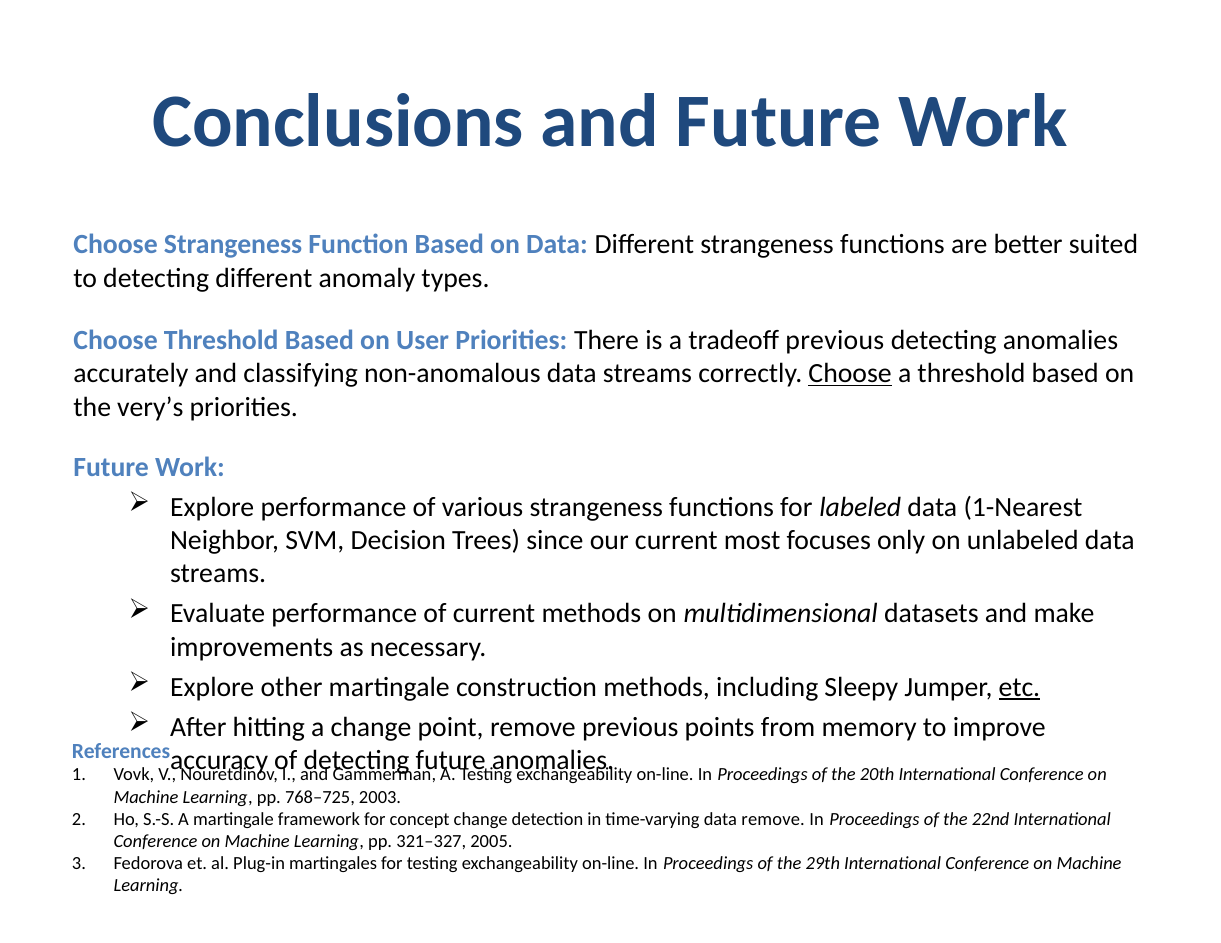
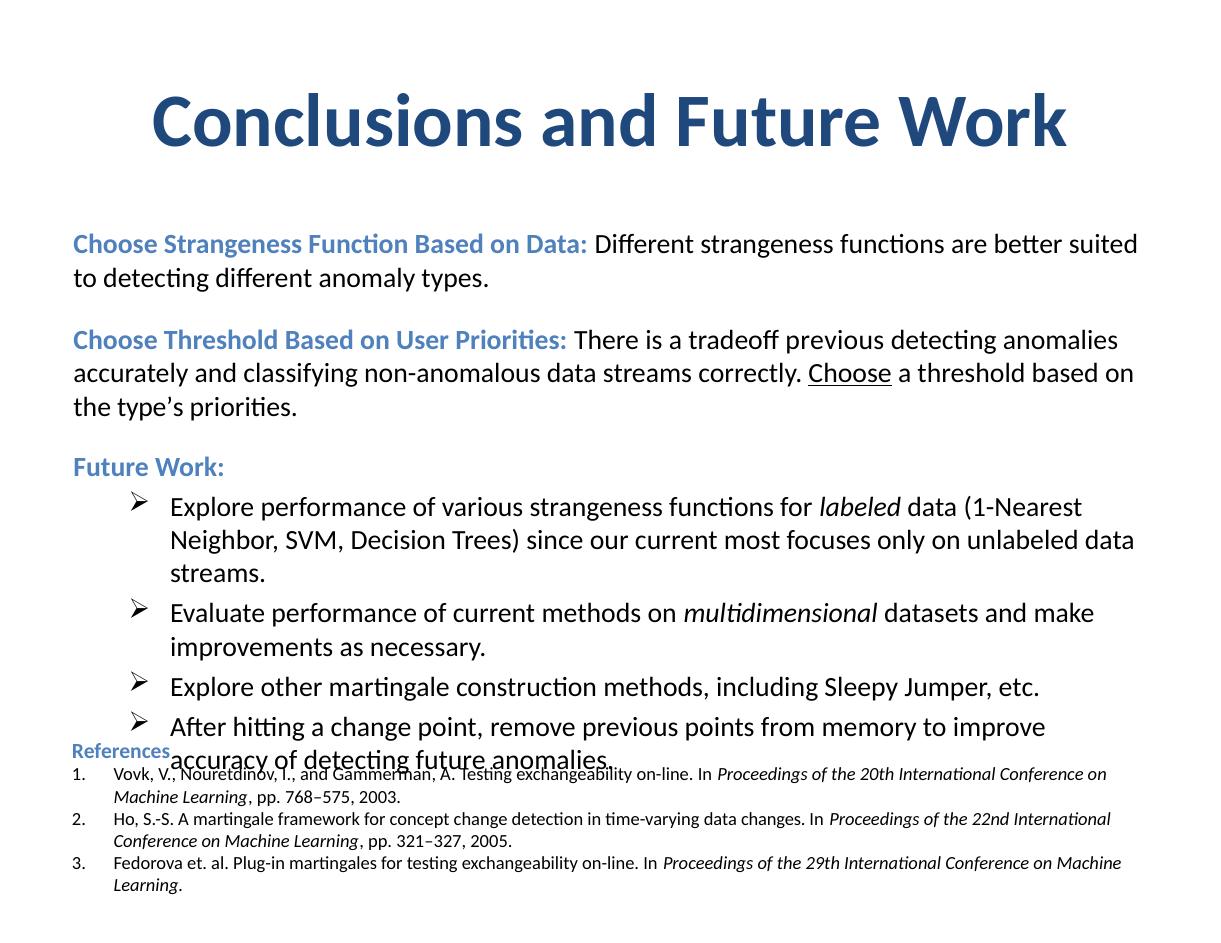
very’s: very’s -> type’s
etc underline: present -> none
768–725: 768–725 -> 768–575
data remove: remove -> changes
